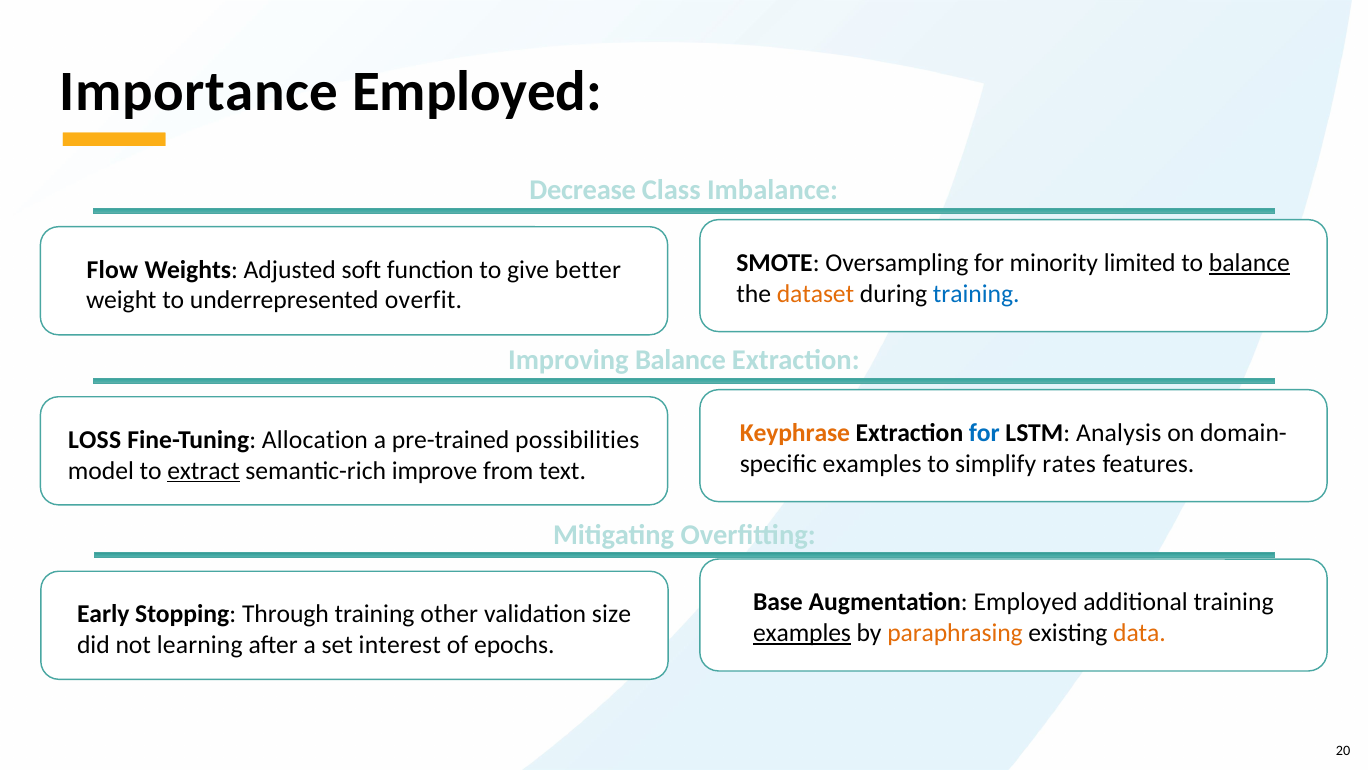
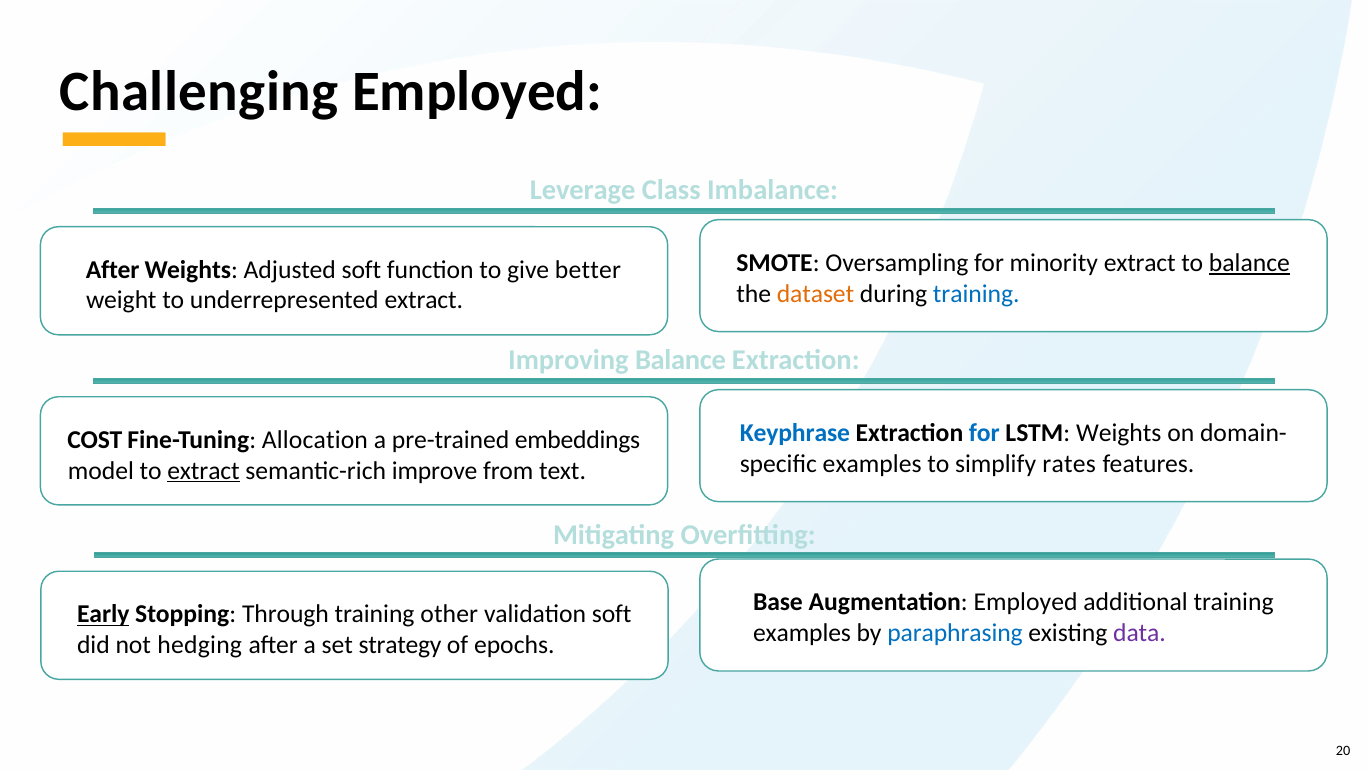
Importance: Importance -> Challenging
Decrease: Decrease -> Leverage
minority limited: limited -> extract
Flow at (112, 270): Flow -> After
underrepresented overfit: overfit -> extract
Keyphrase colour: orange -> blue
LSTM Analysis: Analysis -> Weights
LOSS: LOSS -> COST
possibilities: possibilities -> embeddings
Early underline: none -> present
validation size: size -> soft
examples at (802, 633) underline: present -> none
paraphrasing colour: orange -> blue
data colour: orange -> purple
learning: learning -> hedging
interest: interest -> strategy
